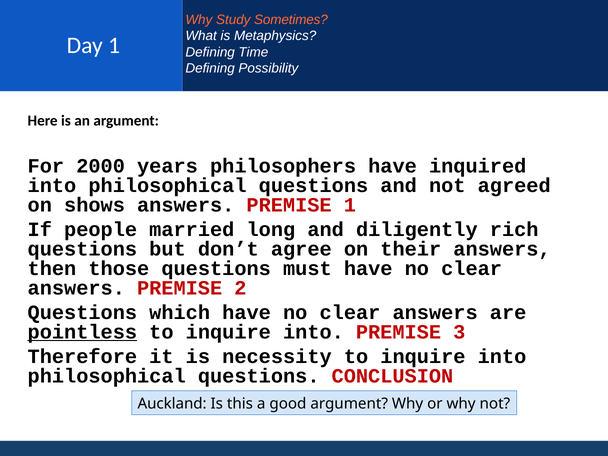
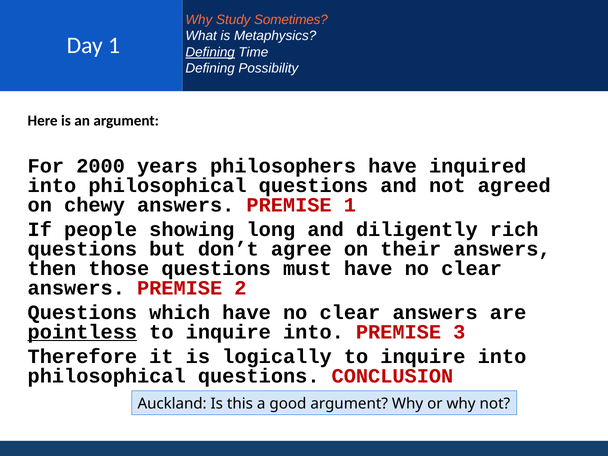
Defining at (210, 52) underline: none -> present
shows: shows -> chewy
married: married -> showing
necessity: necessity -> logically
